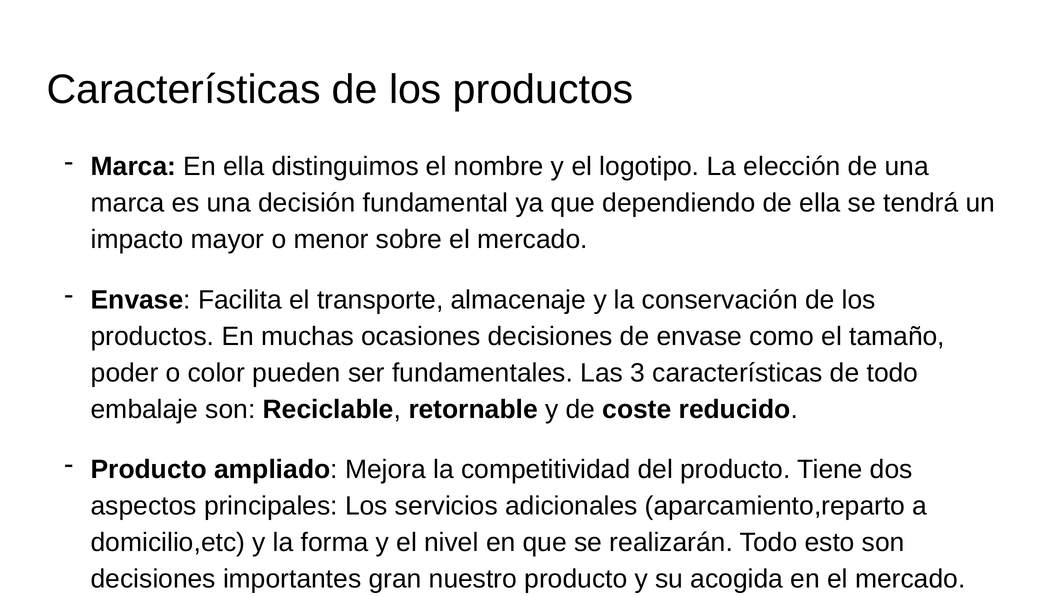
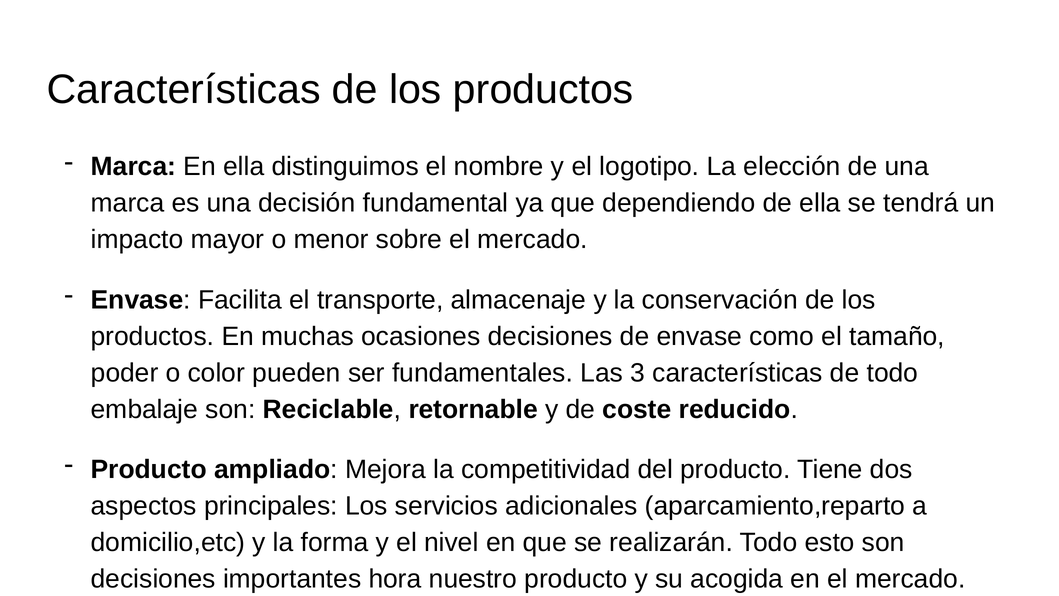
gran: gran -> hora
